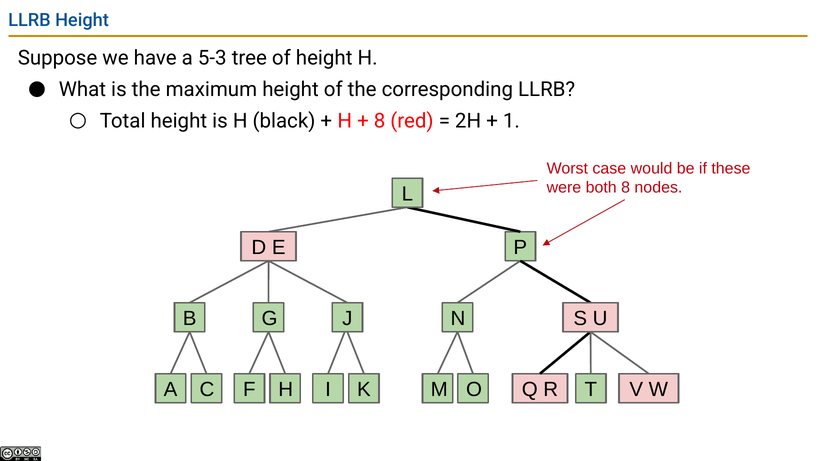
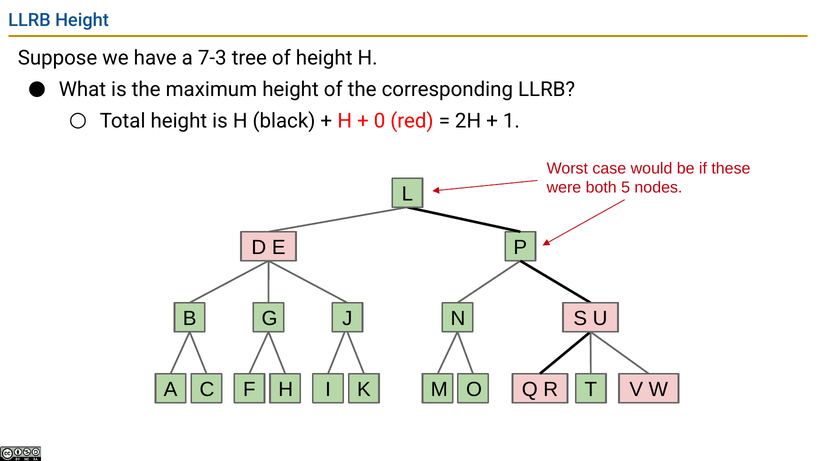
5-3: 5-3 -> 7-3
8 at (380, 121): 8 -> 0
both 8: 8 -> 5
